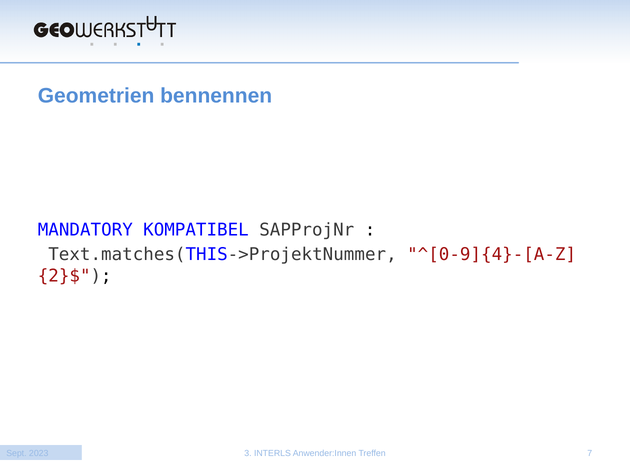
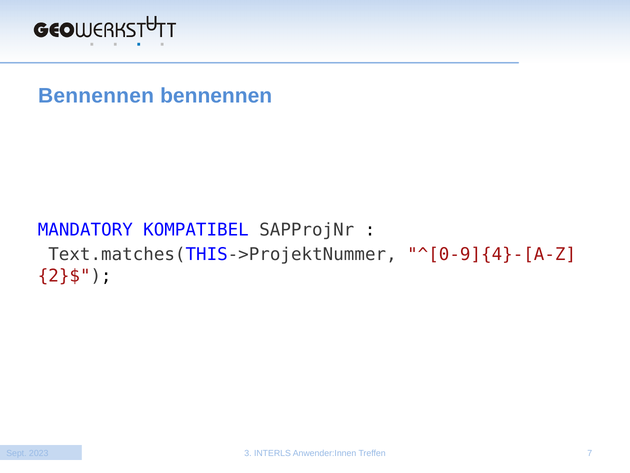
Geometrien at (96, 96): Geometrien -> Bennennen
